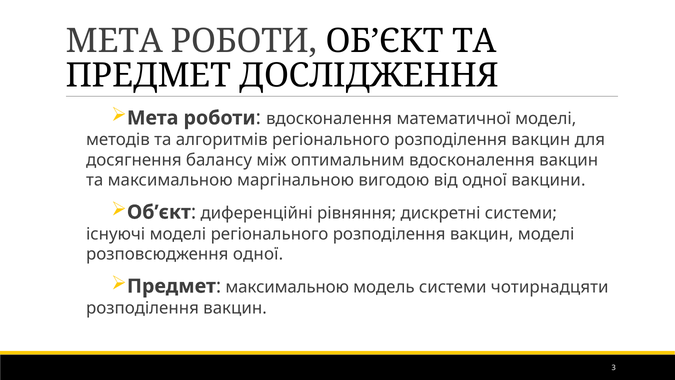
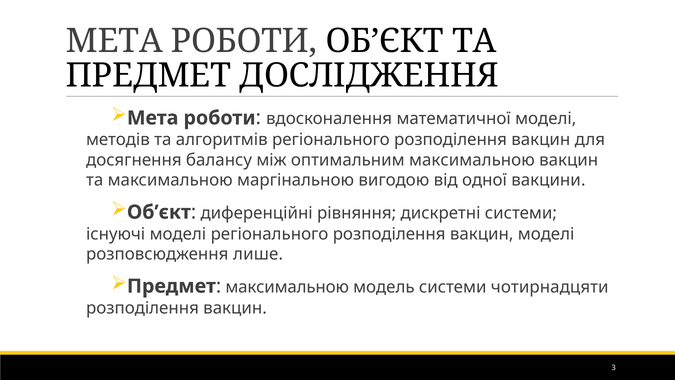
оптимальним вдосконалення: вдосконалення -> максимальною
розповсюдження одної: одної -> лише
